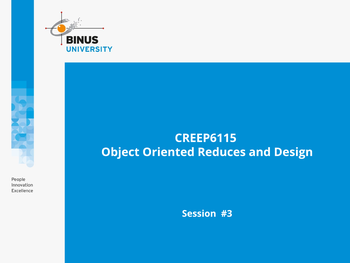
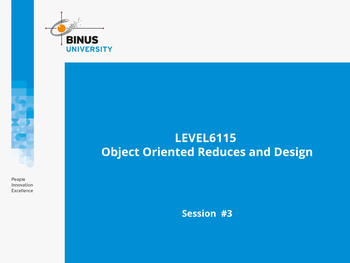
CREEP6115: CREEP6115 -> LEVEL6115
